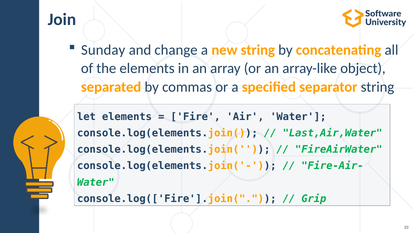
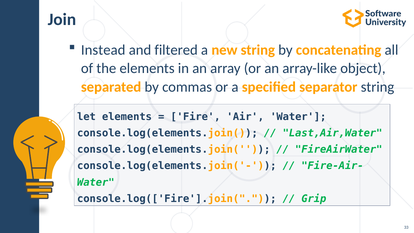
Sunday: Sunday -> Instead
change: change -> filtered
